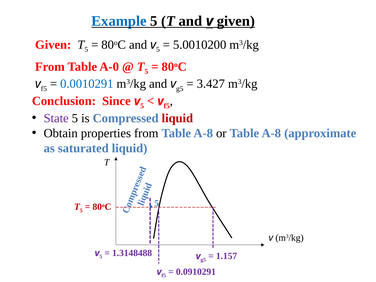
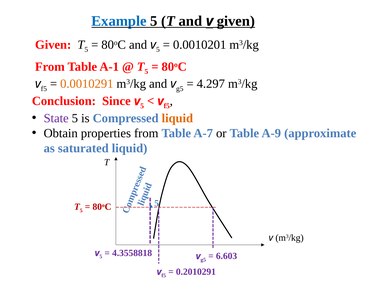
5.0010200: 5.0010200 -> 0.0010201
A-0: A-0 -> A-1
0.0010291 colour: blue -> orange
3.427: 3.427 -> 4.297
liquid at (177, 118) colour: red -> orange
from Table A-8: A-8 -> A-7
or Table A-8: A-8 -> A-9
1.3148488: 1.3148488 -> 4.3558818
1.157: 1.157 -> 6.603
0.0910291: 0.0910291 -> 0.2010291
